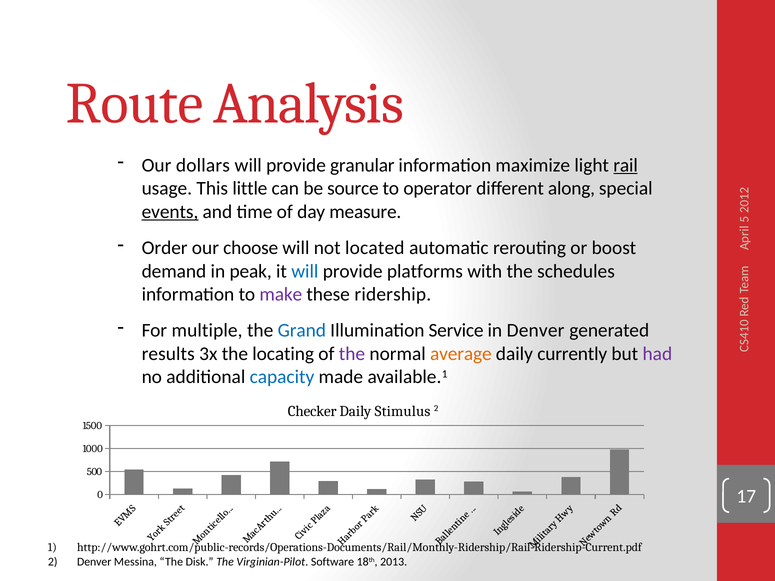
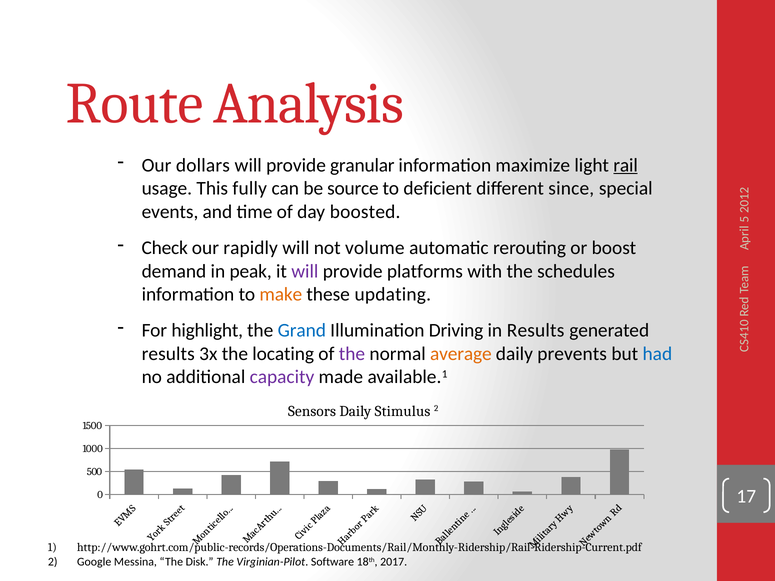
little: little -> fully
operator: operator -> deficient
along: along -> since
events underline: present -> none
measure: measure -> boosted
Order: Order -> Check
choose: choose -> rapidly
located: located -> volume
will at (305, 271) colour: blue -> purple
make colour: purple -> orange
ridership: ridership -> updating
multiple: multiple -> highlight
Service: Service -> Driving
in Denver: Denver -> Results
currently: currently -> prevents
had colour: purple -> blue
capacity colour: blue -> purple
Checker: Checker -> Sensors
2 Denver: Denver -> Google
2013: 2013 -> 2017
